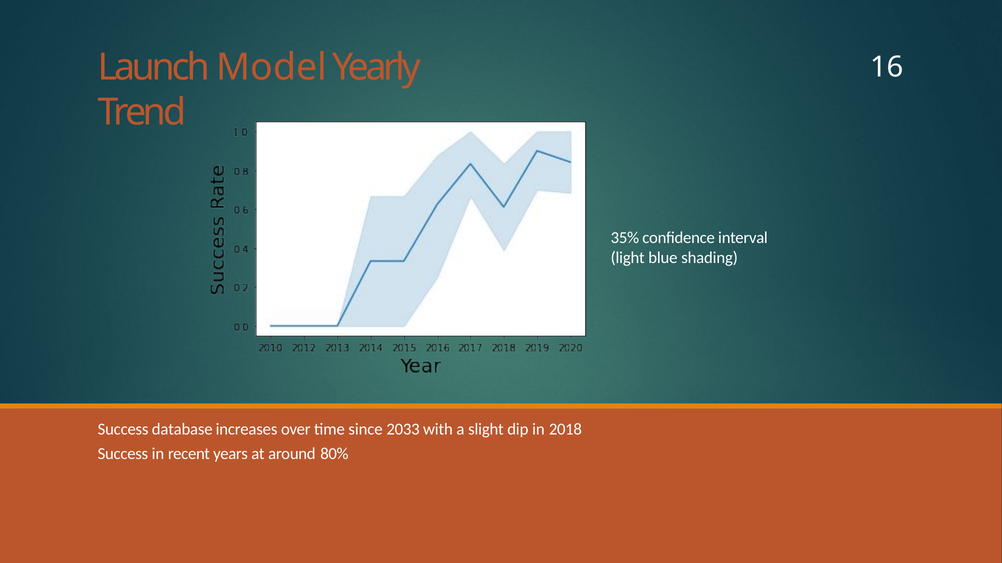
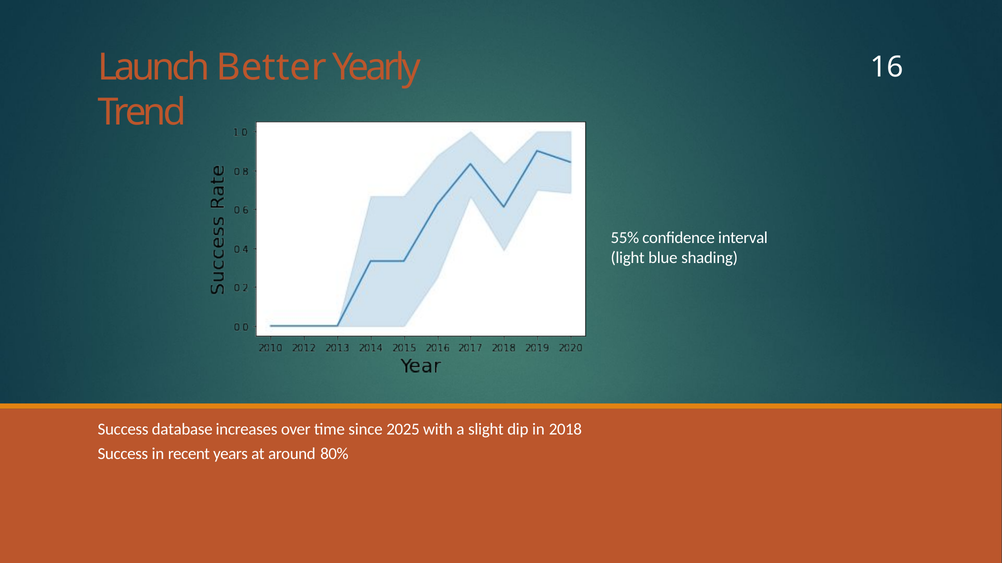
Model: Model -> Better
35%: 35% -> 55%
2033: 2033 -> 2025
